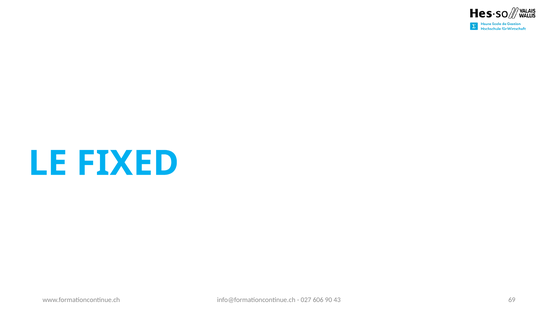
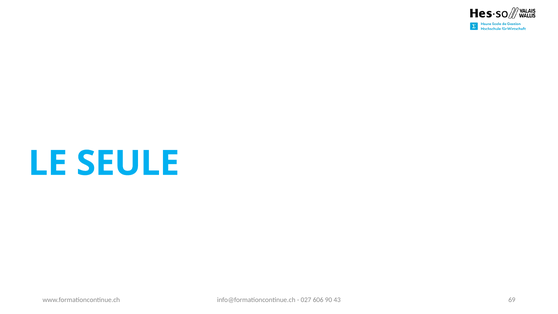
FIXED: FIXED -> SEULE
